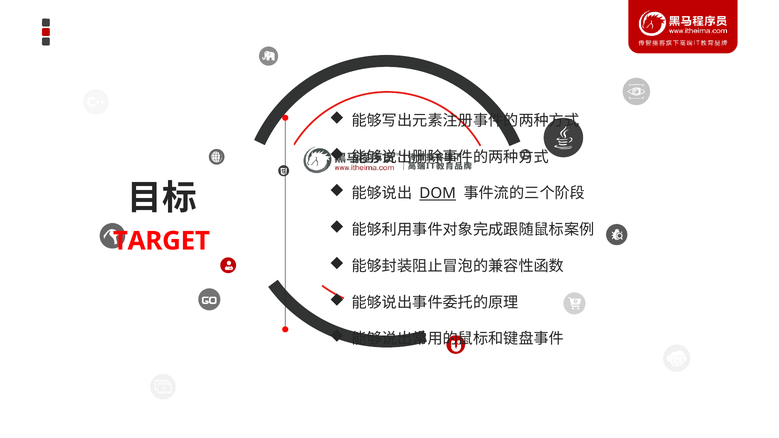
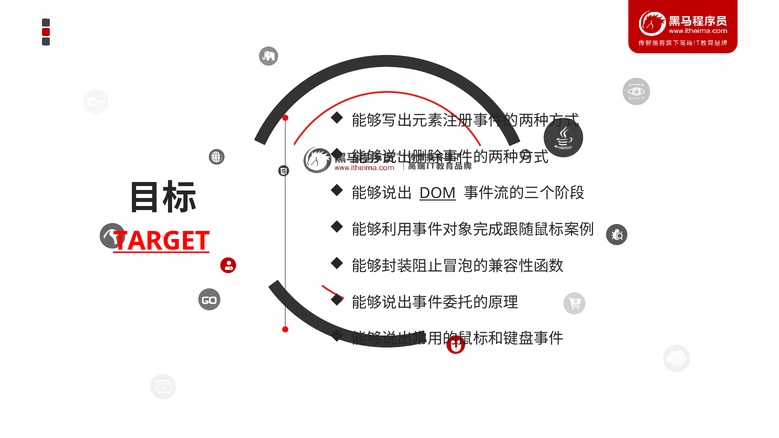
TARGET underline: none -> present
